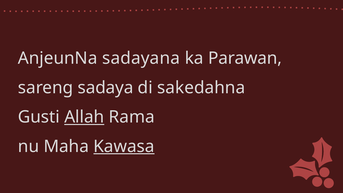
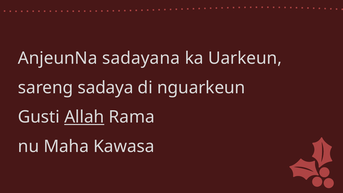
Parawan: Parawan -> Uarkeun
sakedahna: sakedahna -> nguarkeun
Kawasa underline: present -> none
